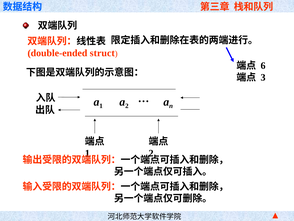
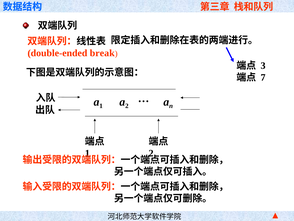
struct: struct -> break
6: 6 -> 3
3: 3 -> 7
